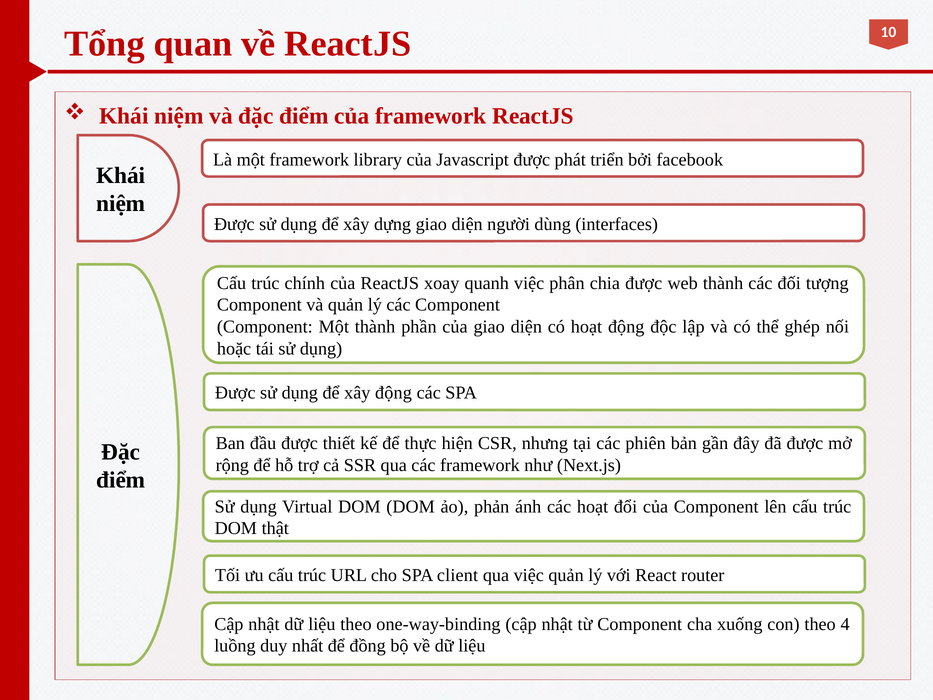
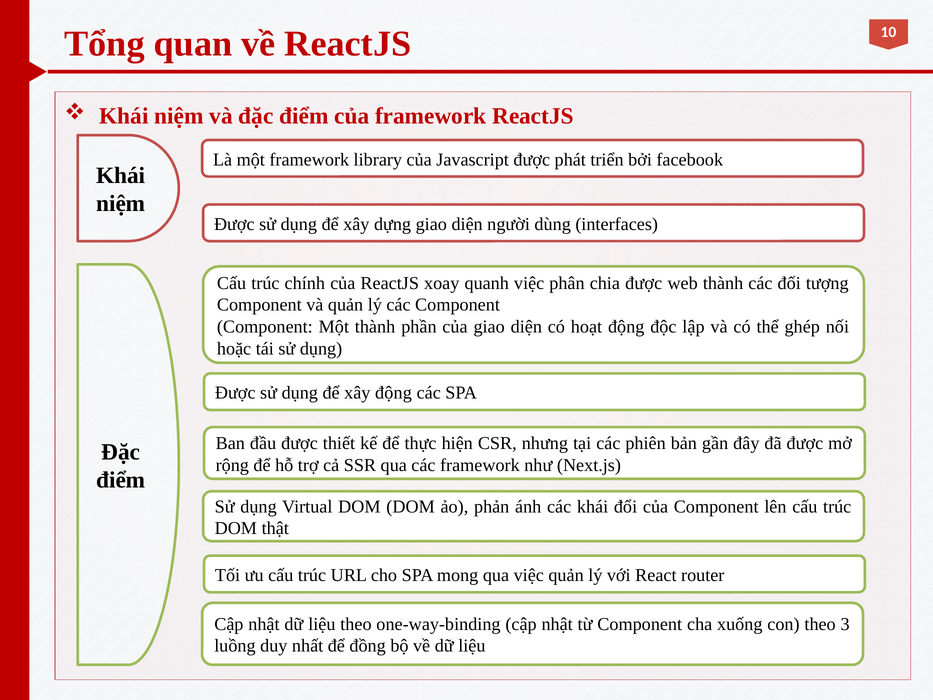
các hoạt: hoạt -> khái
client: client -> mong
4: 4 -> 3
